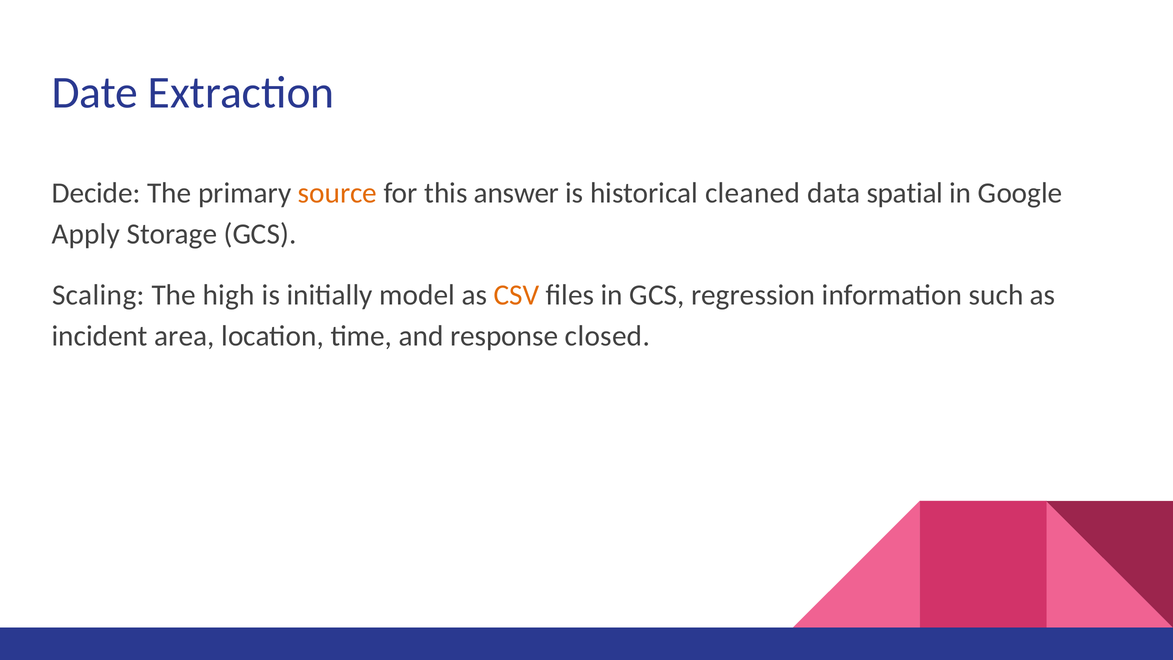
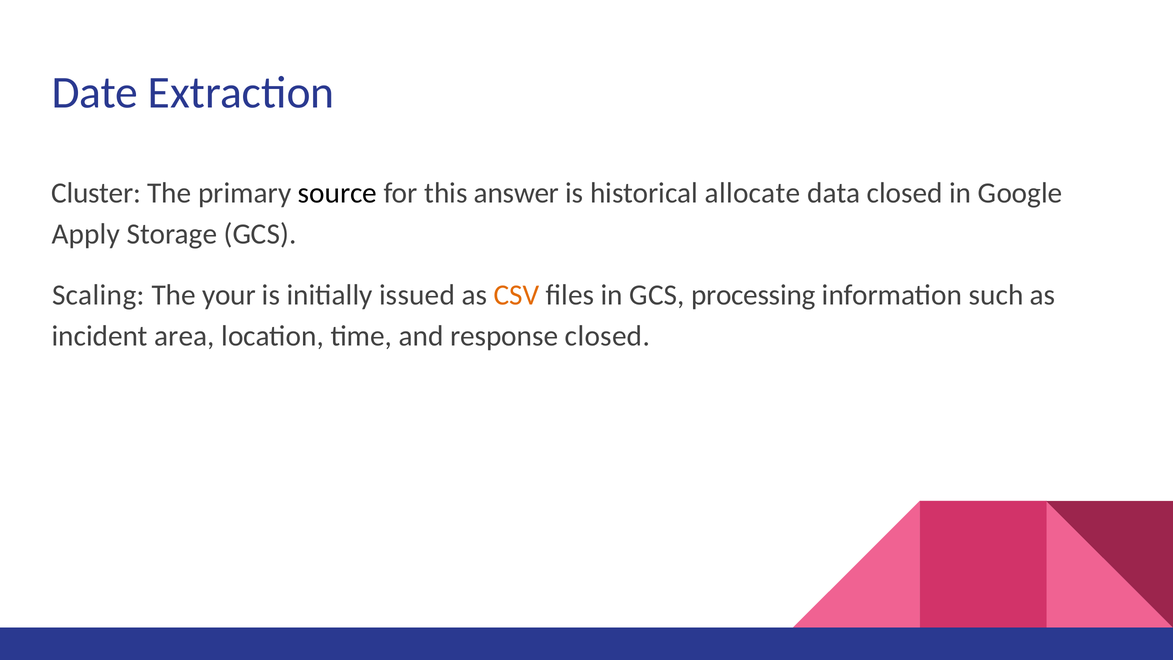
Decide: Decide -> Cluster
source colour: orange -> black
cleaned: cleaned -> allocate
data spatial: spatial -> closed
high: high -> your
model: model -> issued
regression: regression -> processing
